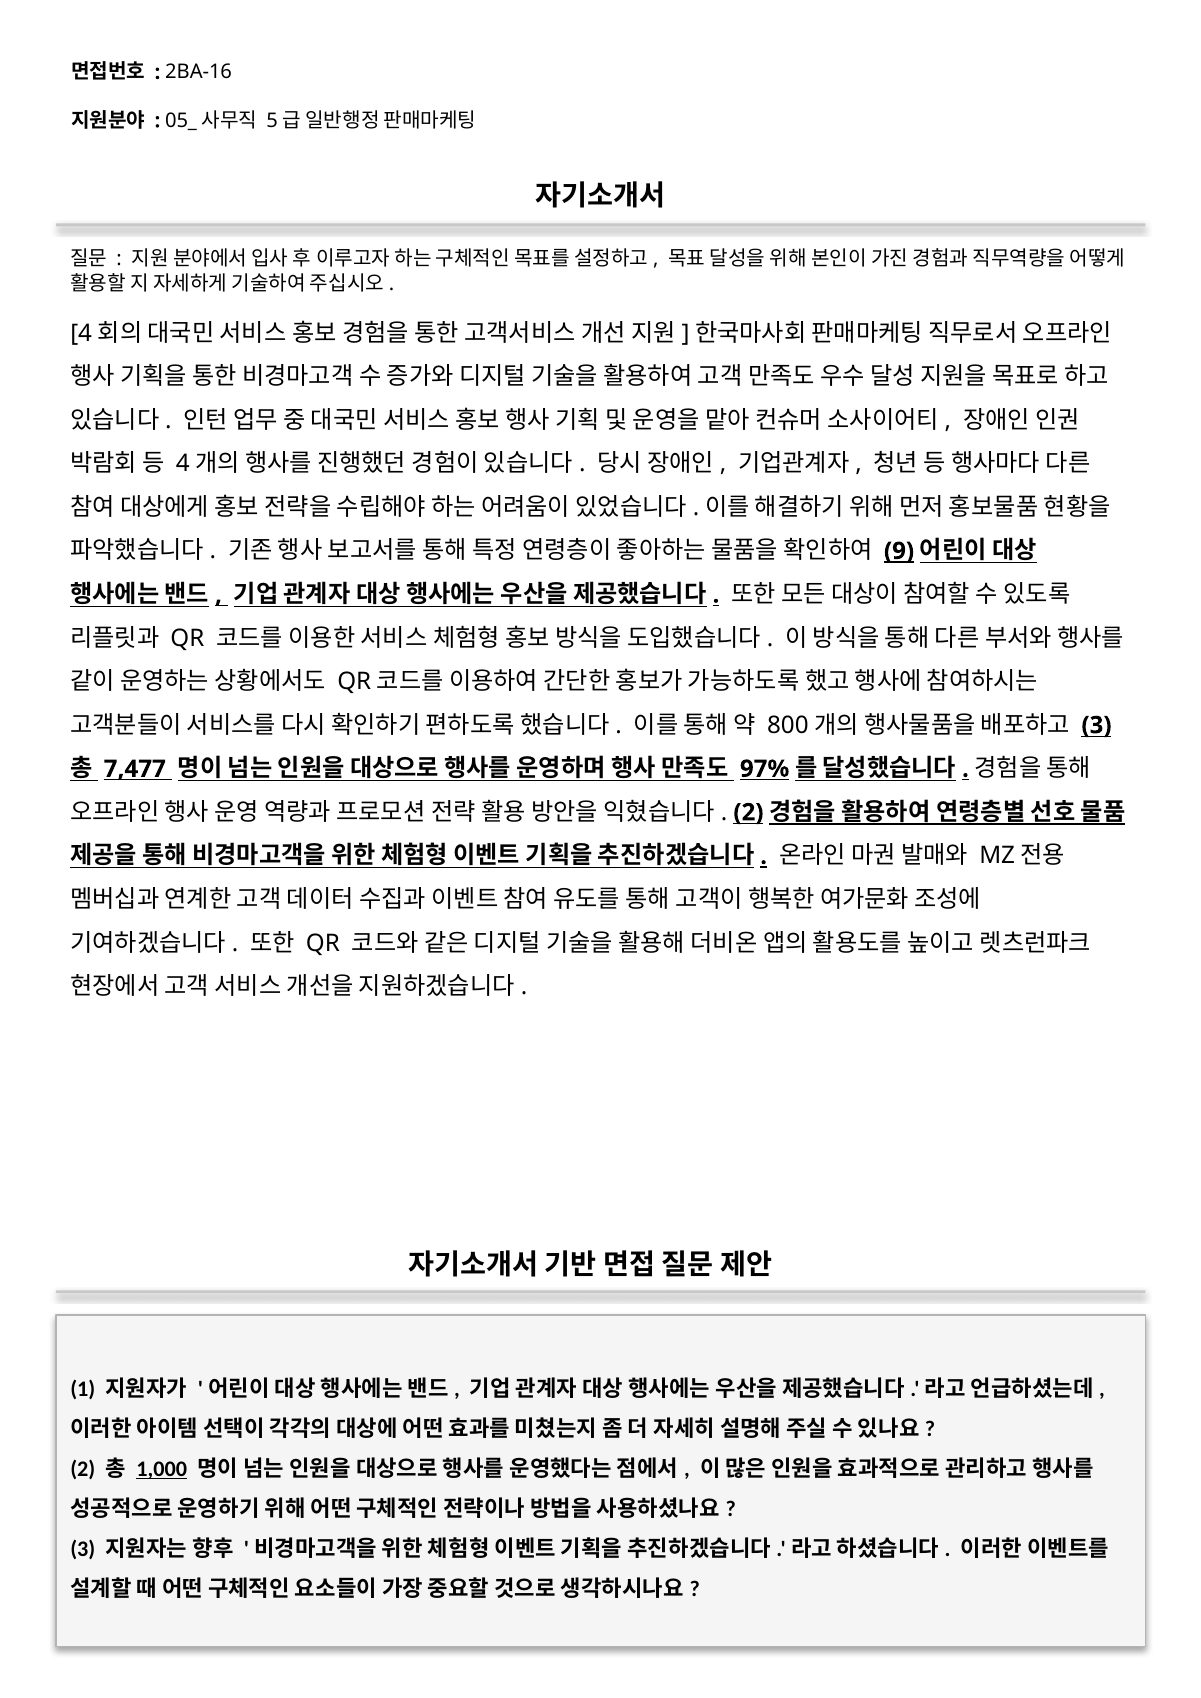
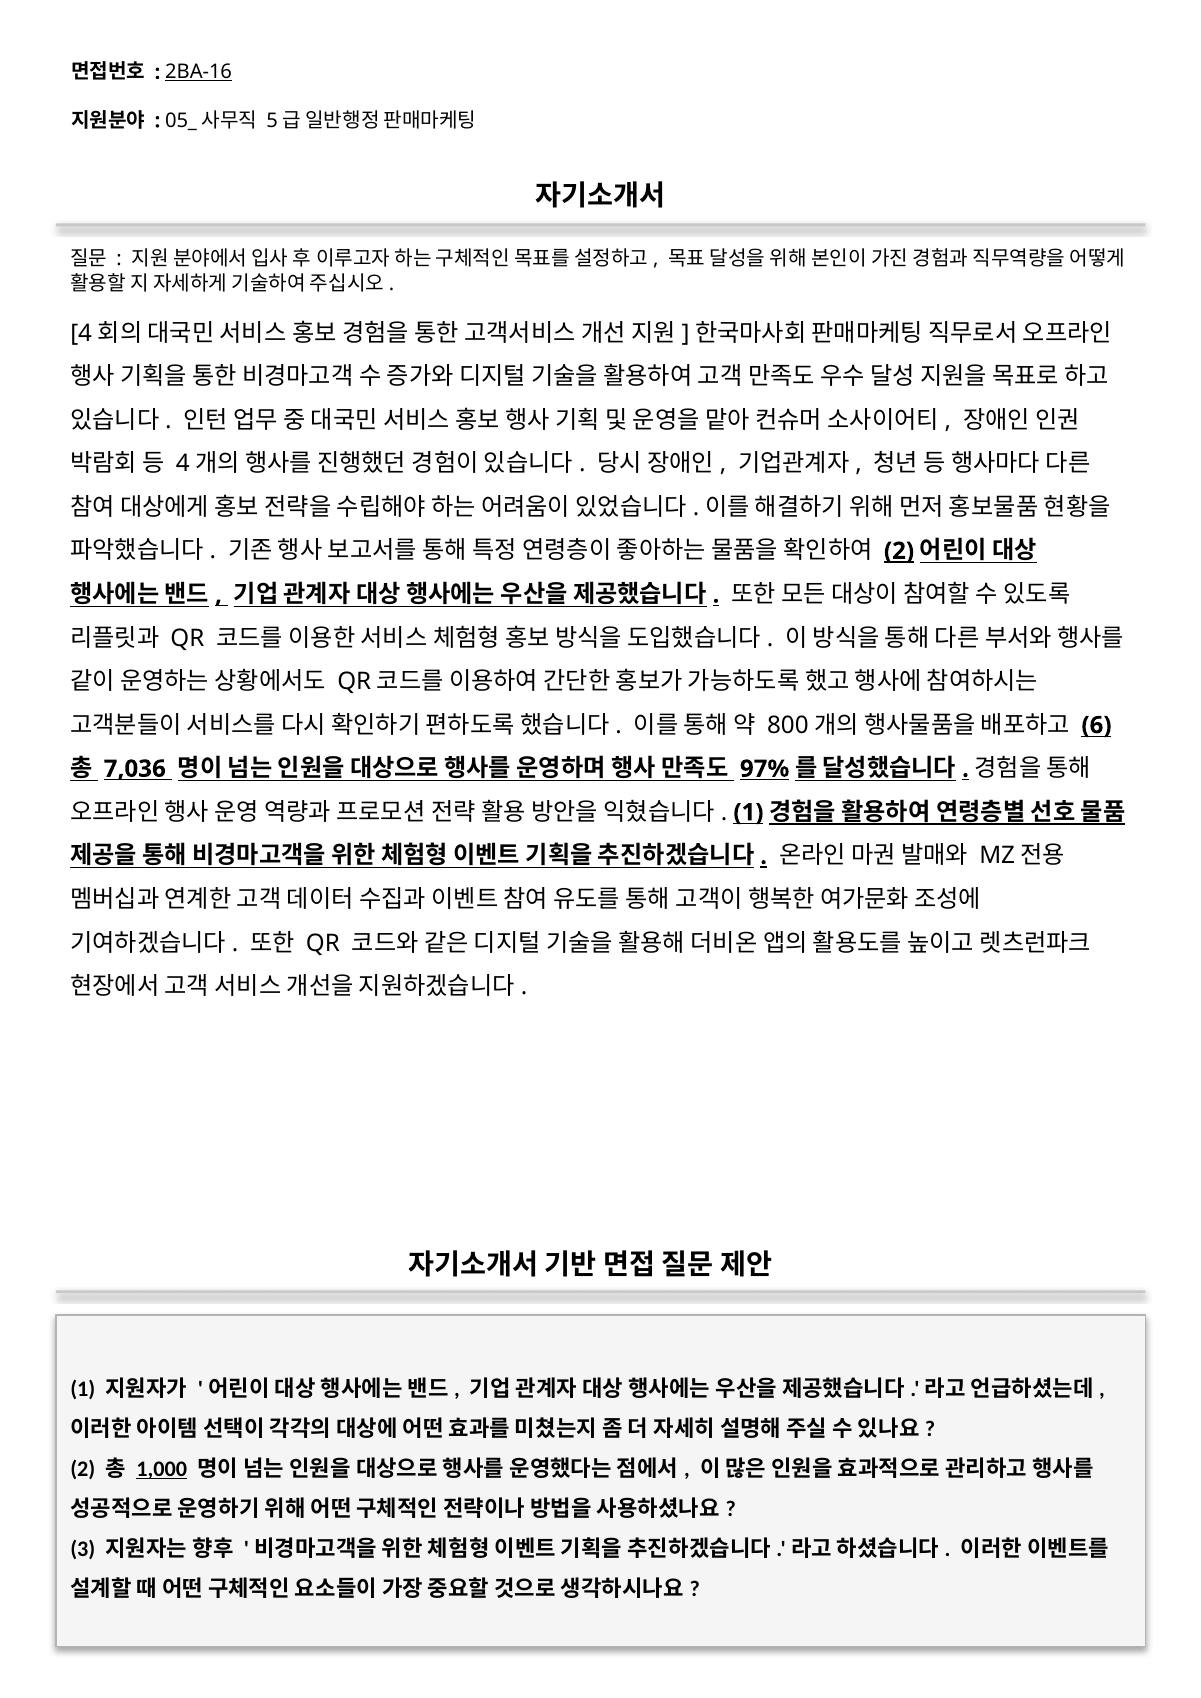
2BA-16 underline: none -> present
9 at (899, 551): 9 -> 2
3 at (1097, 725): 3 -> 6
7,477: 7,477 -> 7,036
2 at (748, 813): 2 -> 1
